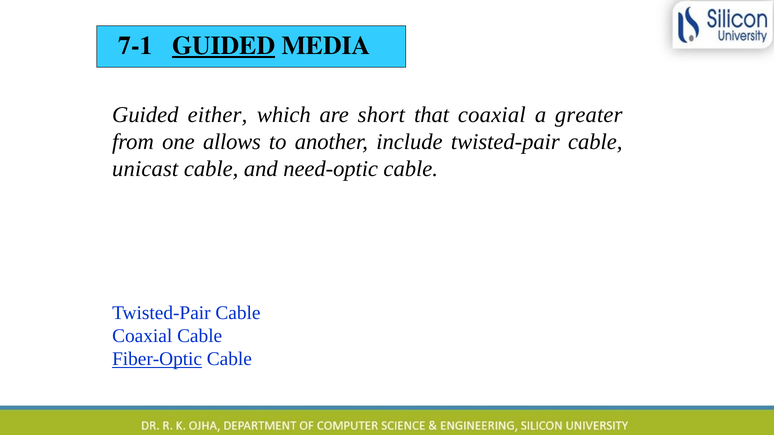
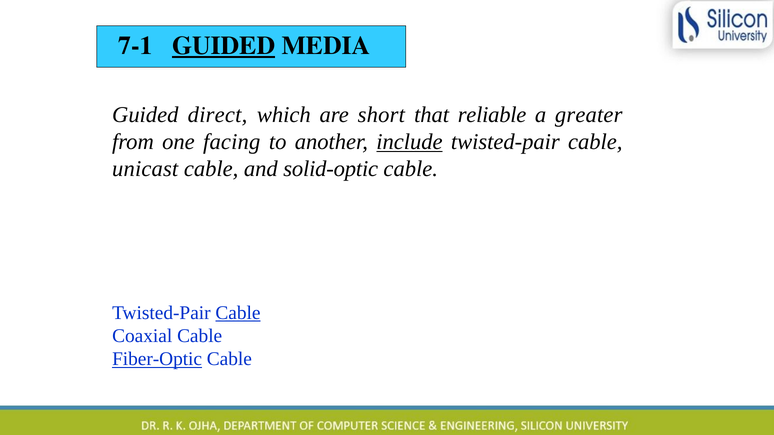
either: either -> direct
that coaxial: coaxial -> reliable
allows: allows -> facing
include underline: none -> present
need-optic: need-optic -> solid-optic
Cable at (238, 313) underline: none -> present
